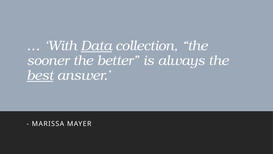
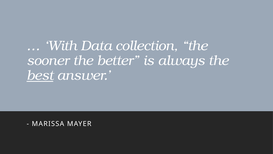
Data underline: present -> none
